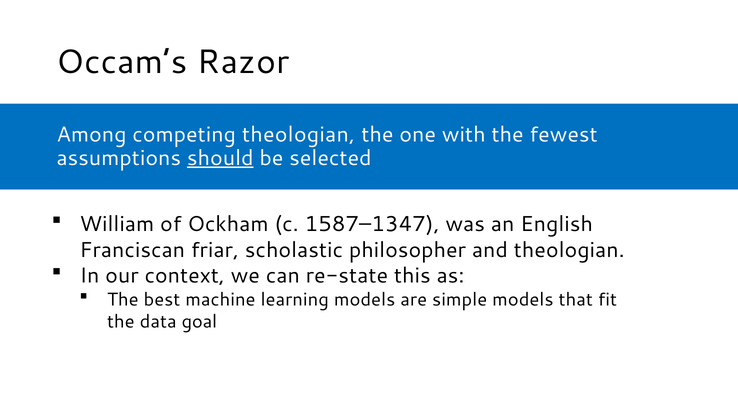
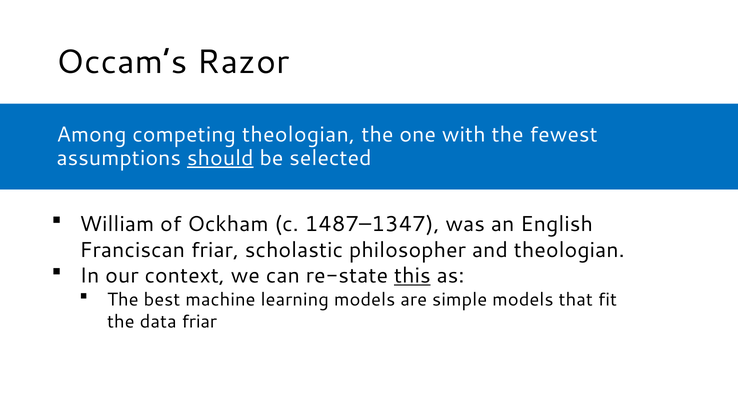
1587–1347: 1587–1347 -> 1487–1347
this underline: none -> present
data goal: goal -> friar
